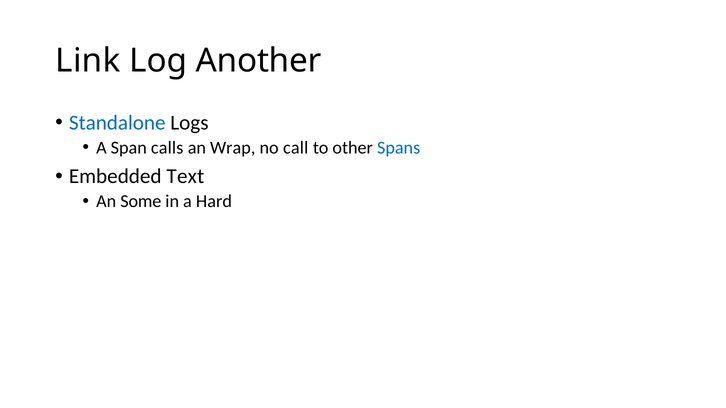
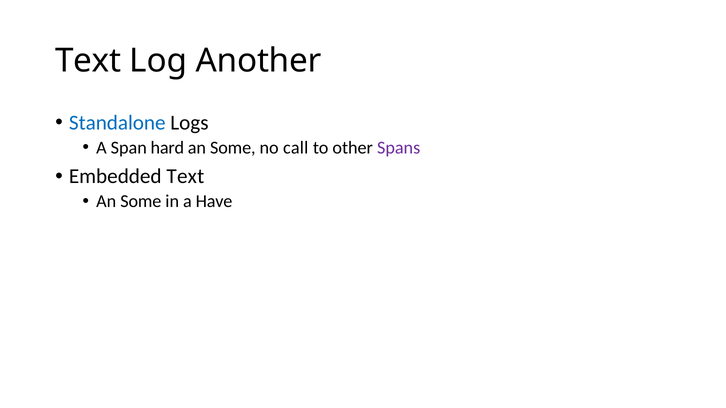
Link at (88, 61): Link -> Text
calls: calls -> hard
Wrap at (233, 148): Wrap -> Some
Spans colour: blue -> purple
Hard: Hard -> Have
